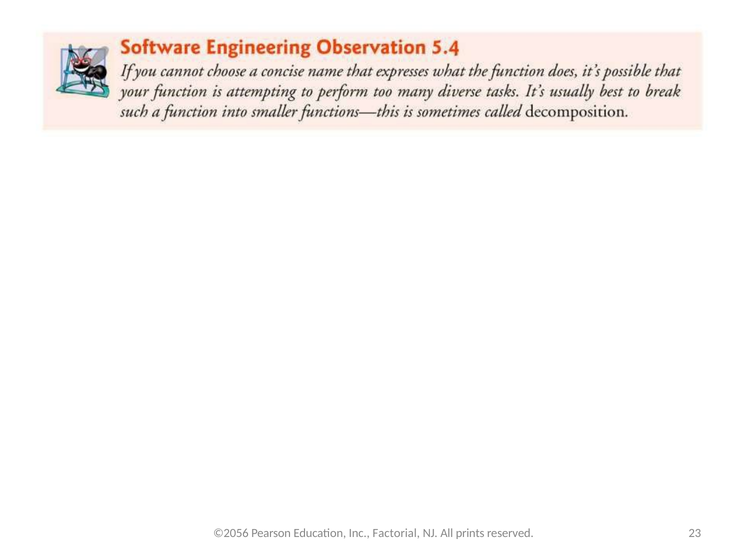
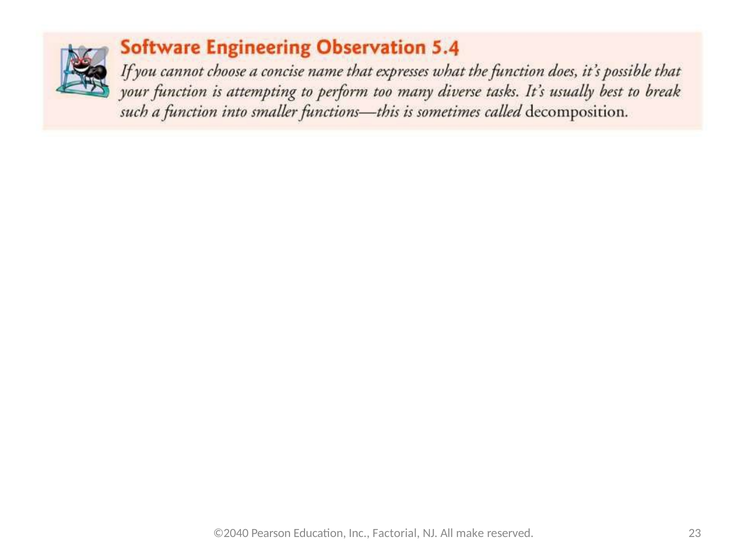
©2056: ©2056 -> ©2040
prints: prints -> make
